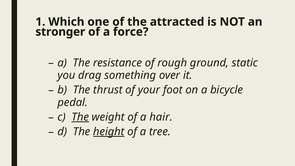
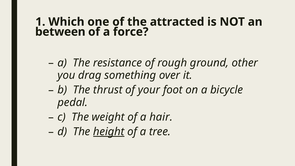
stronger: stronger -> between
static: static -> other
The at (80, 117) underline: present -> none
